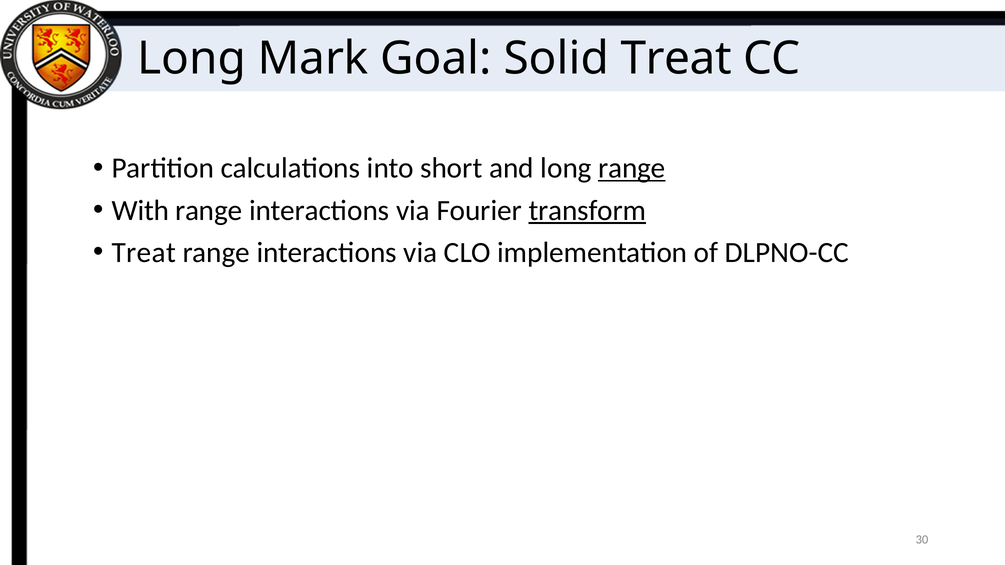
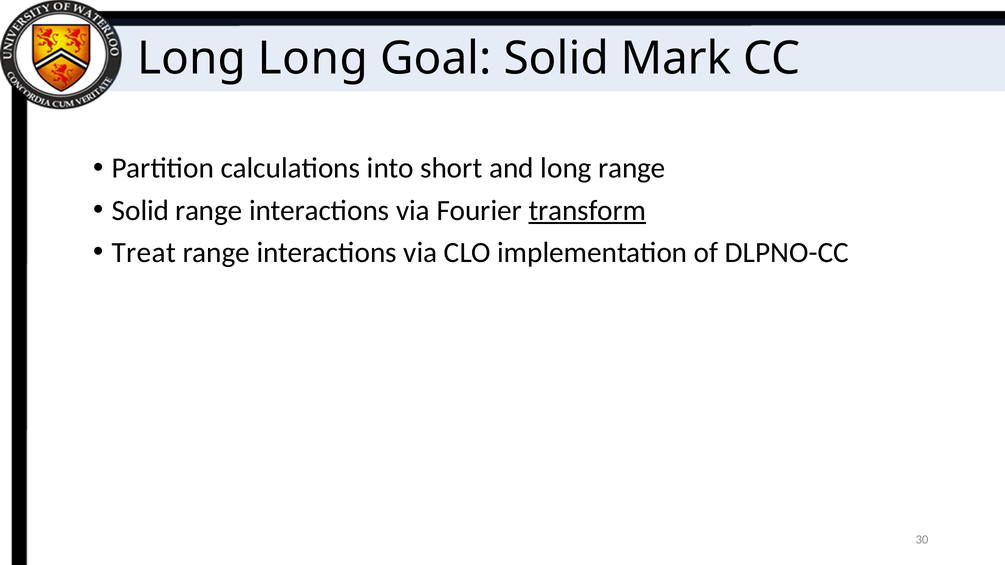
Long Mark: Mark -> Long
Solid Treat: Treat -> Mark
range at (632, 168) underline: present -> none
With at (141, 210): With -> Solid
